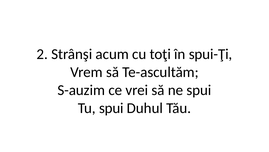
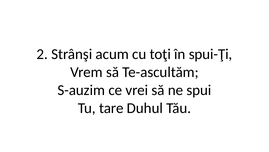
Tu spui: spui -> tare
